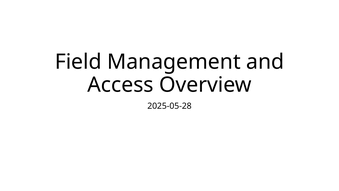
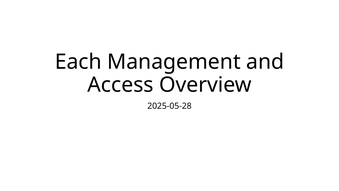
Field: Field -> Each
